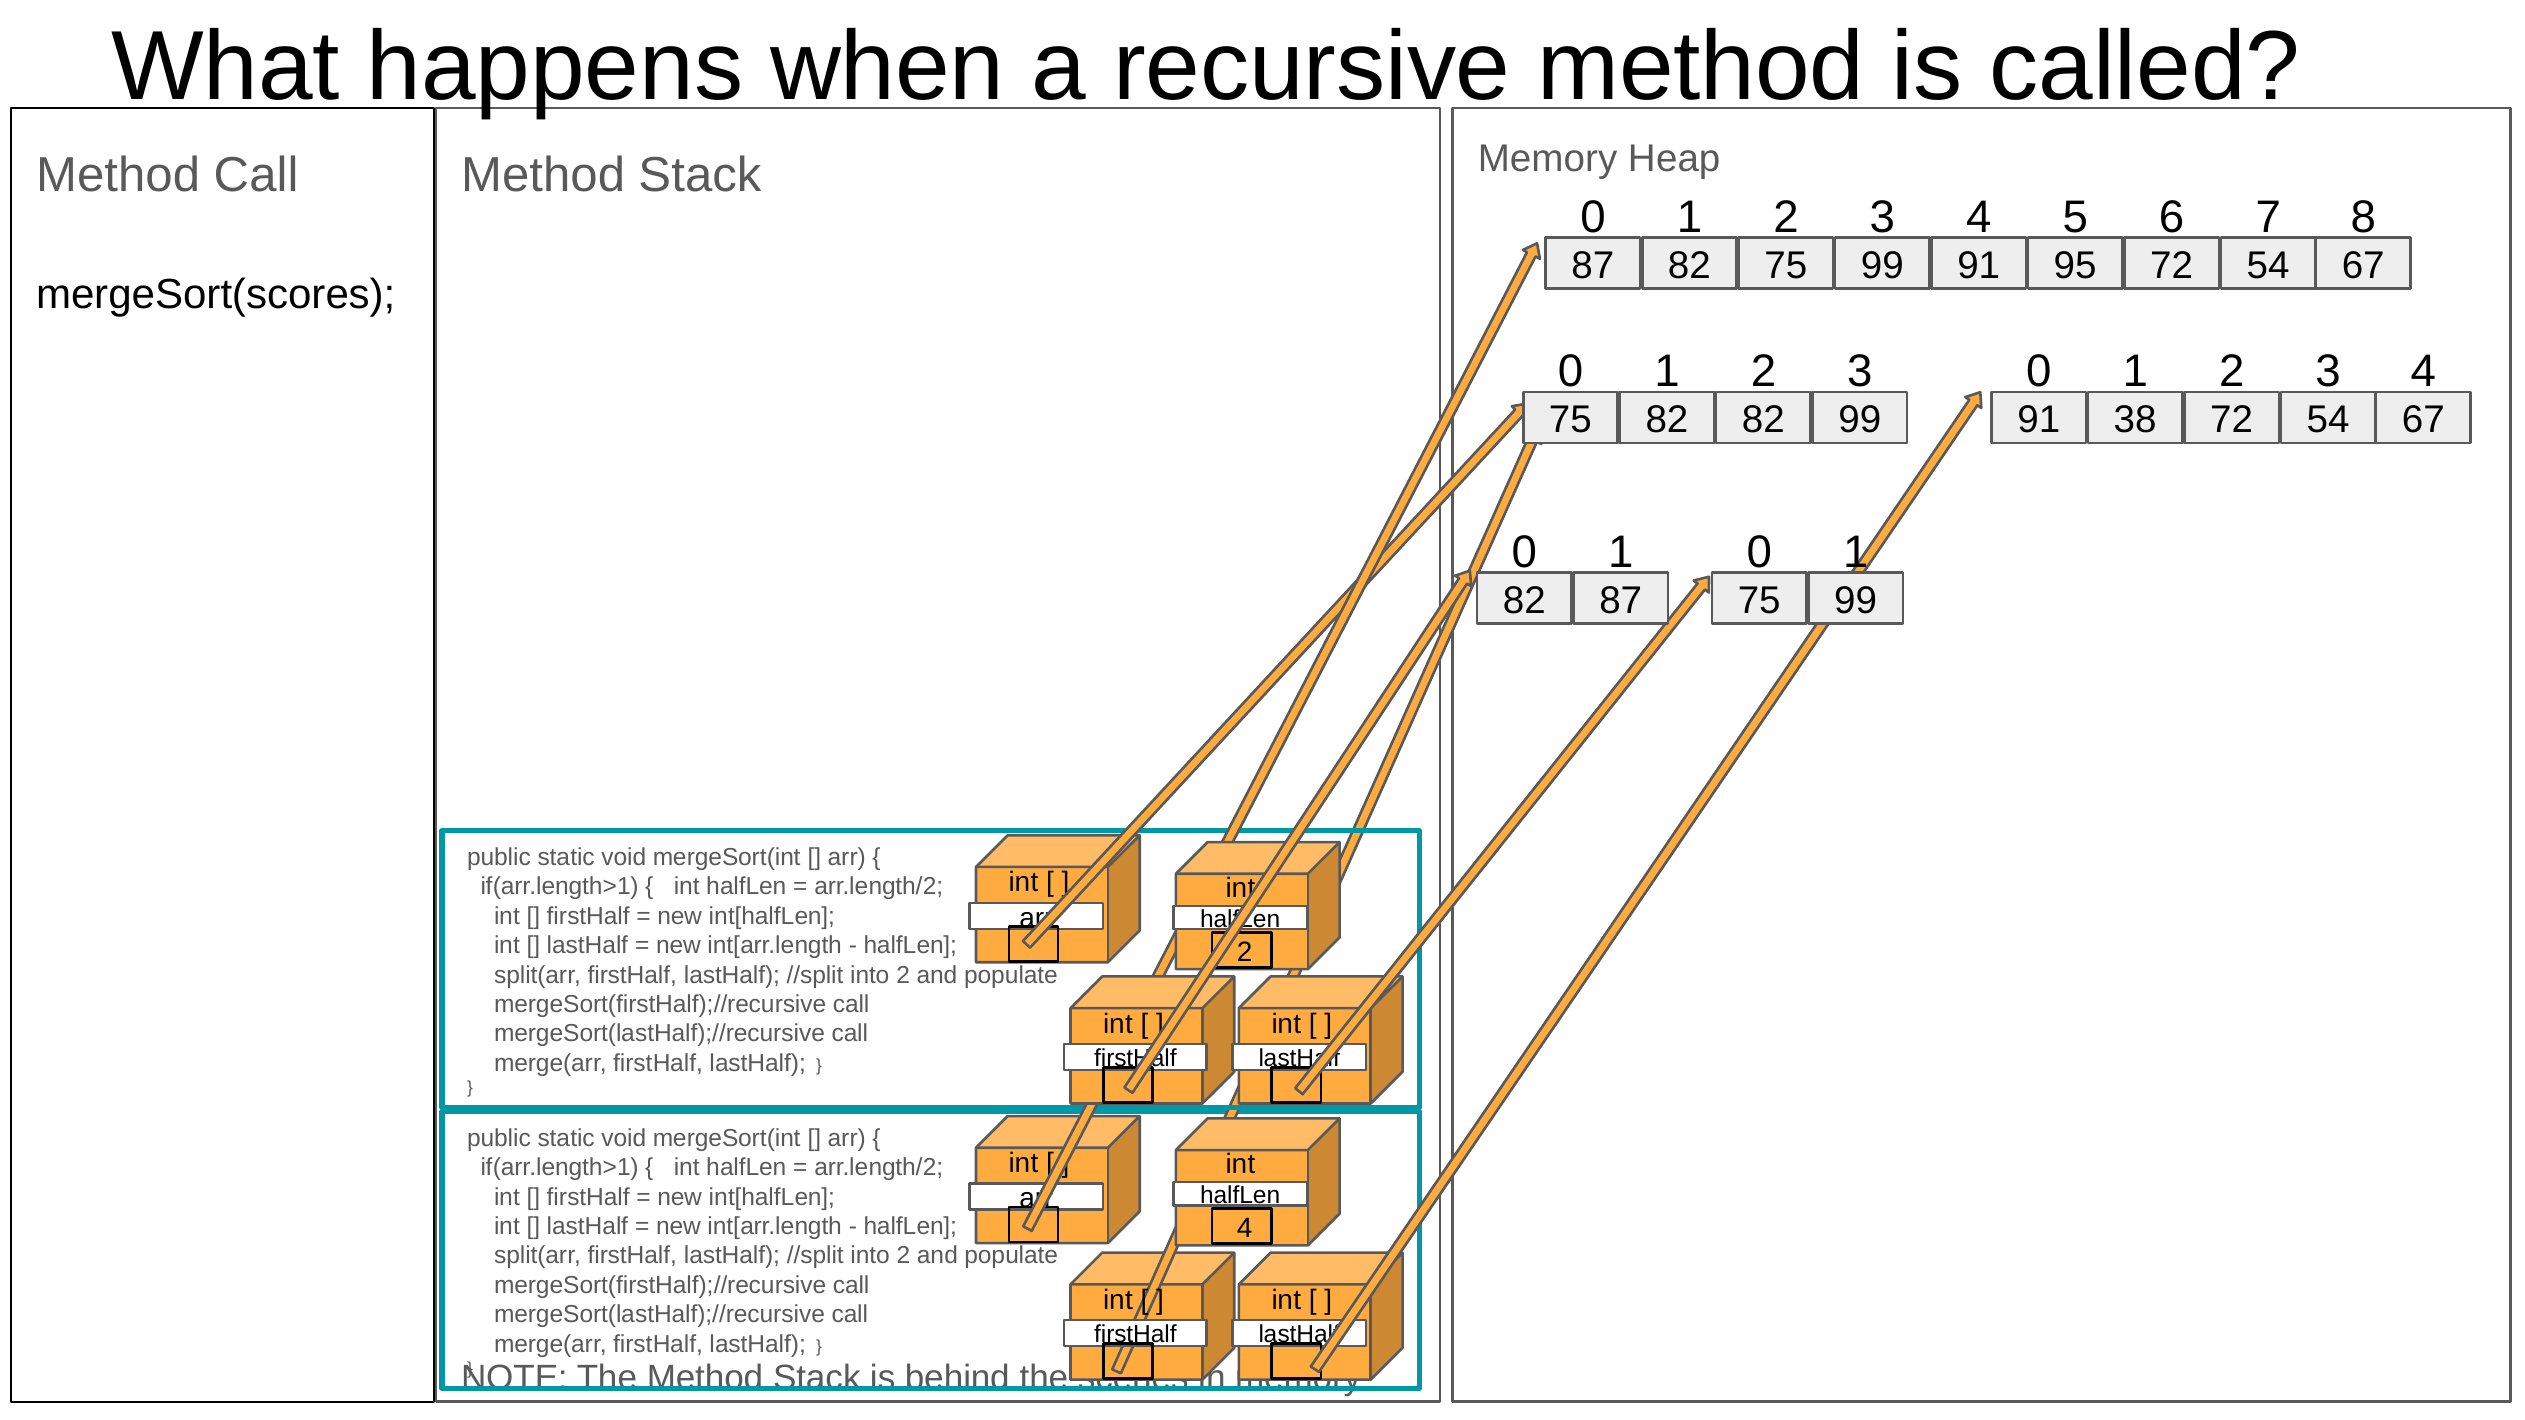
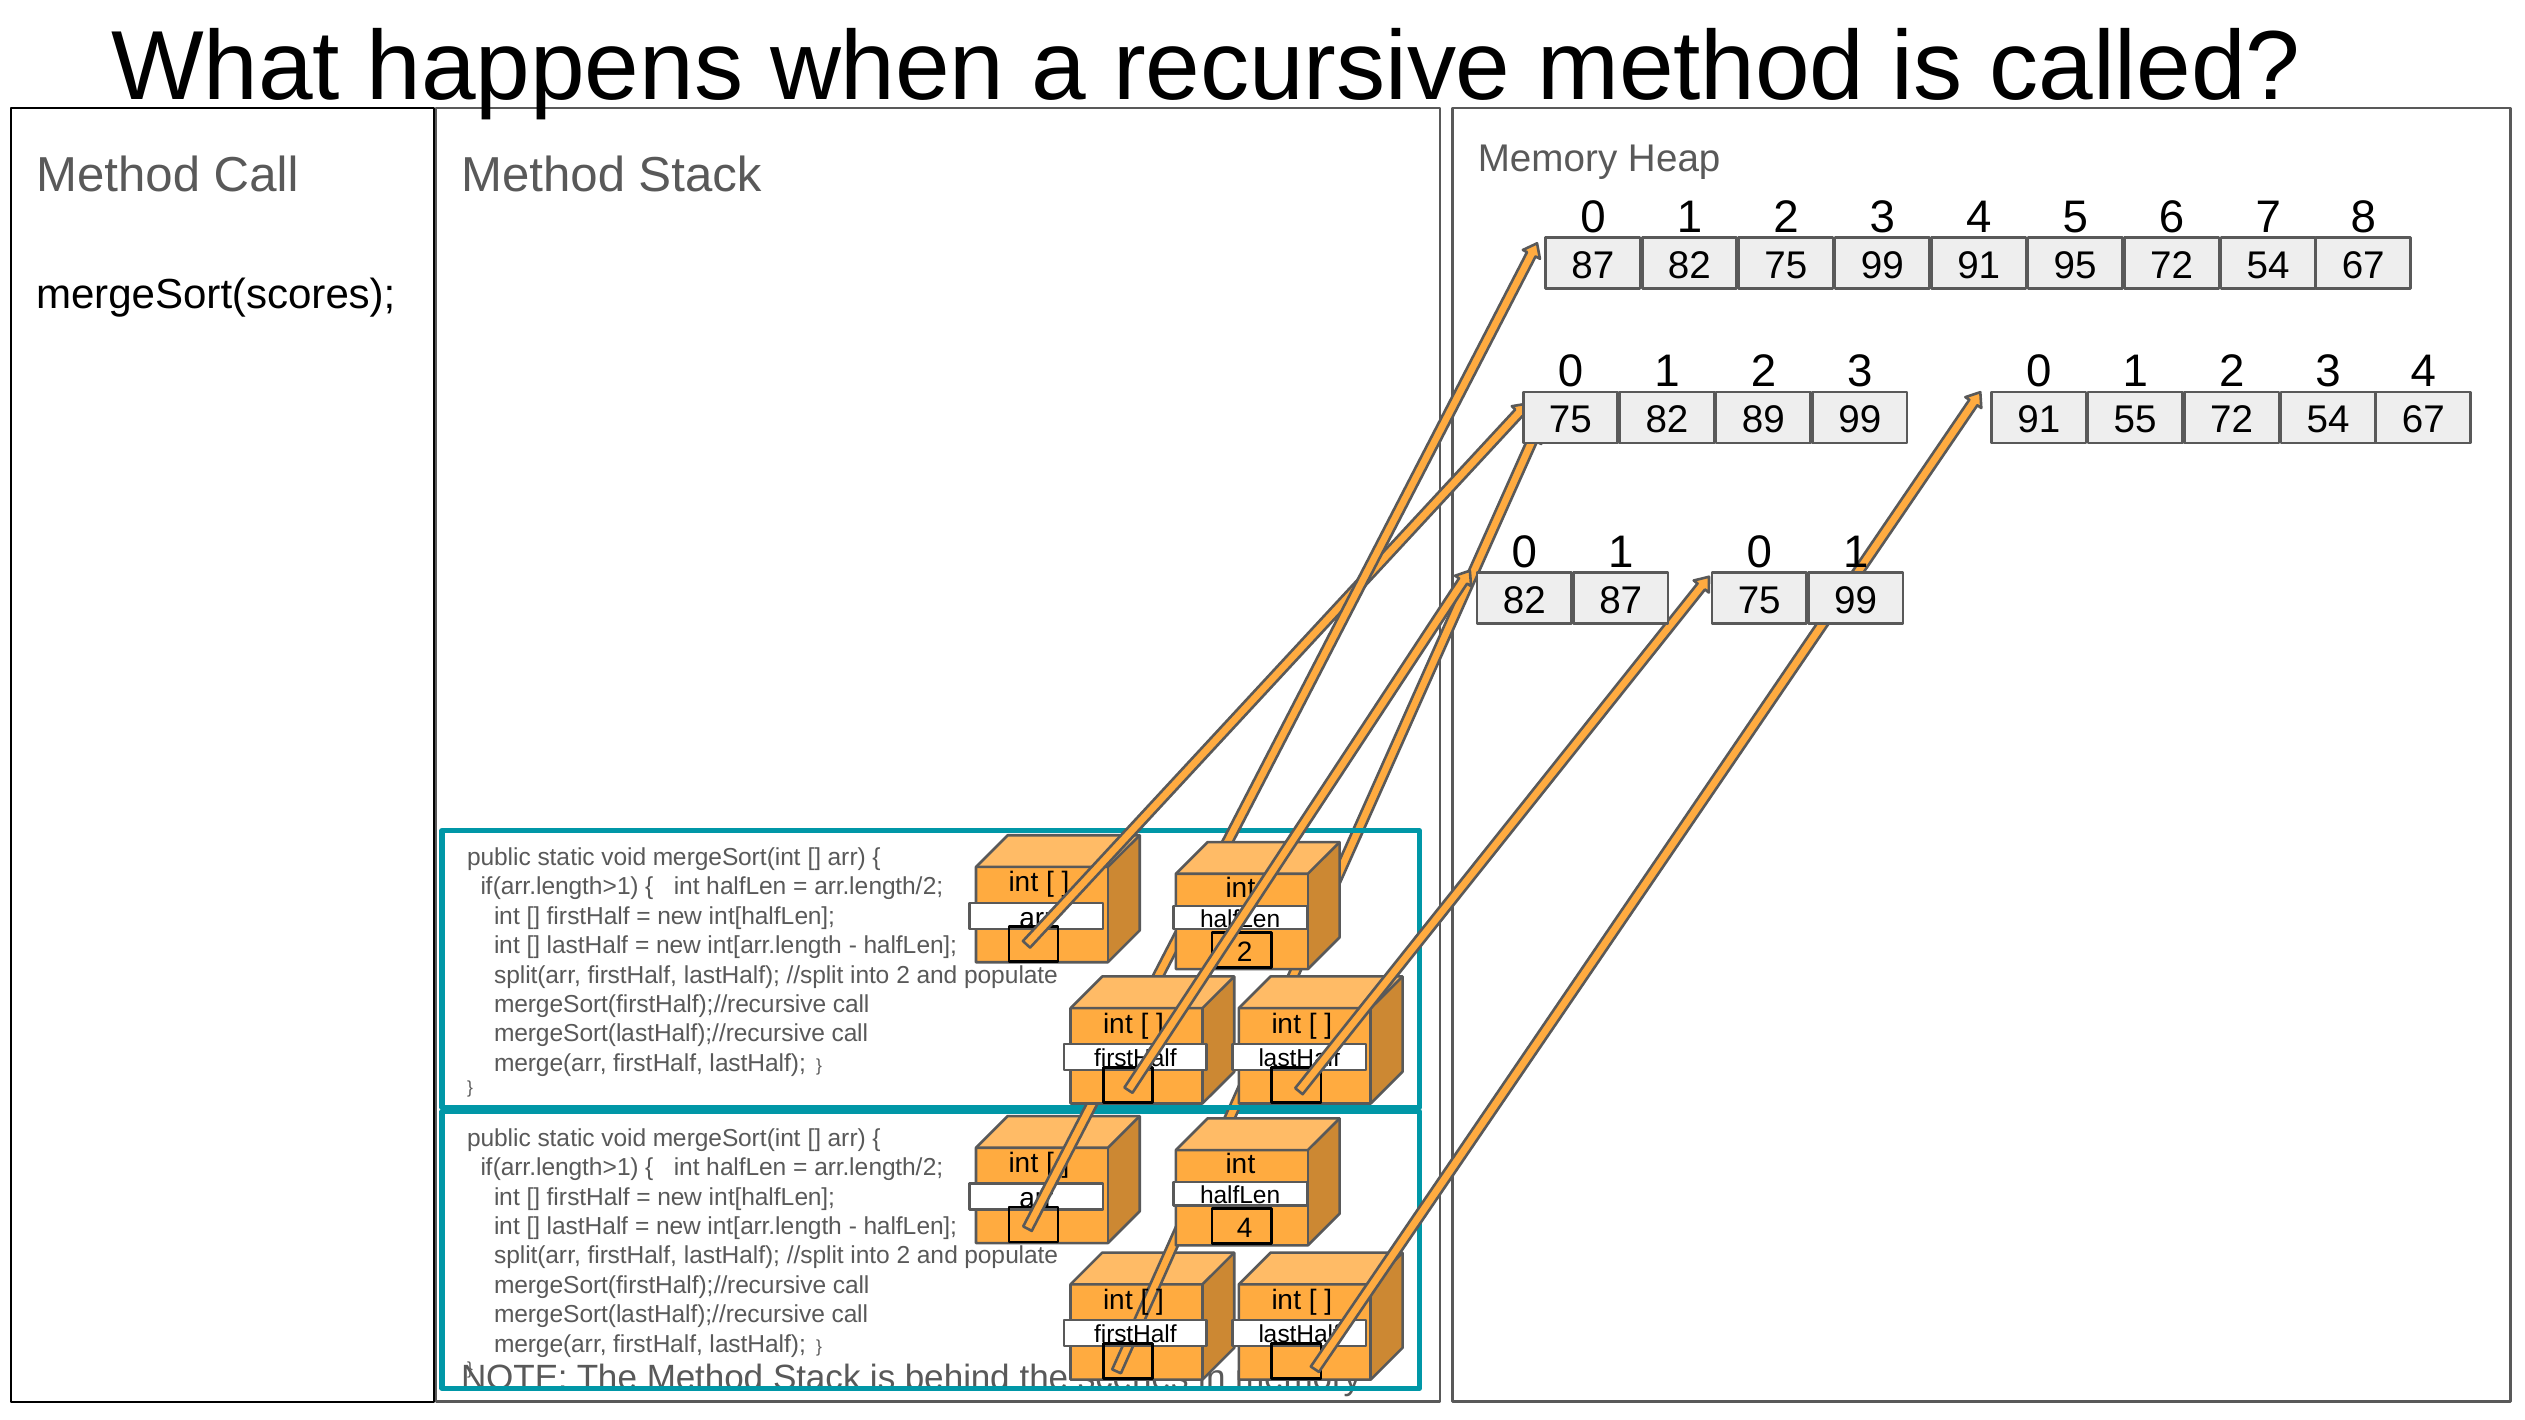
82 82: 82 -> 89
38: 38 -> 55
